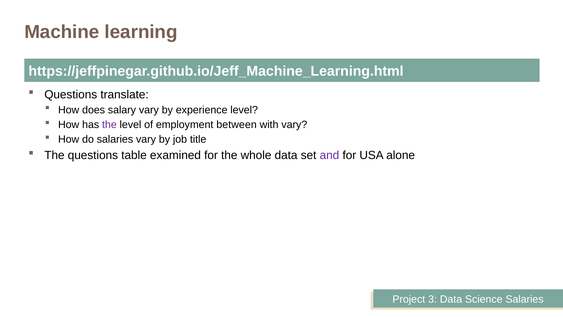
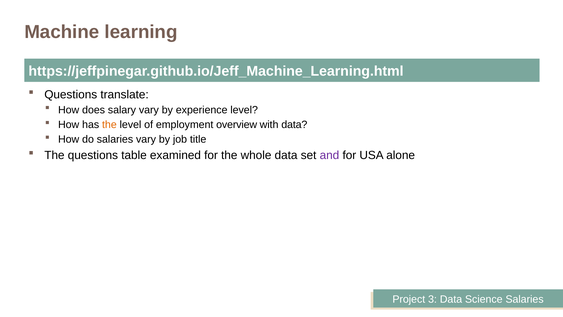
the at (109, 125) colour: purple -> orange
between: between -> overview
with vary: vary -> data
